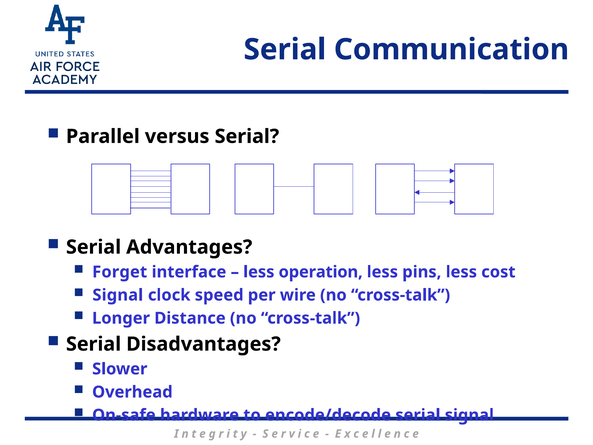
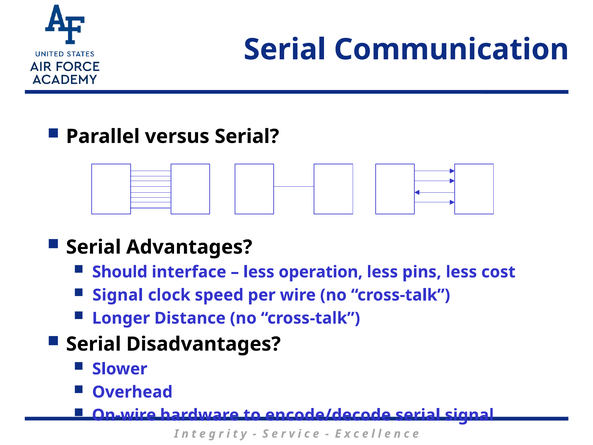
Forget: Forget -> Should
On-safe: On-safe -> On-wire
